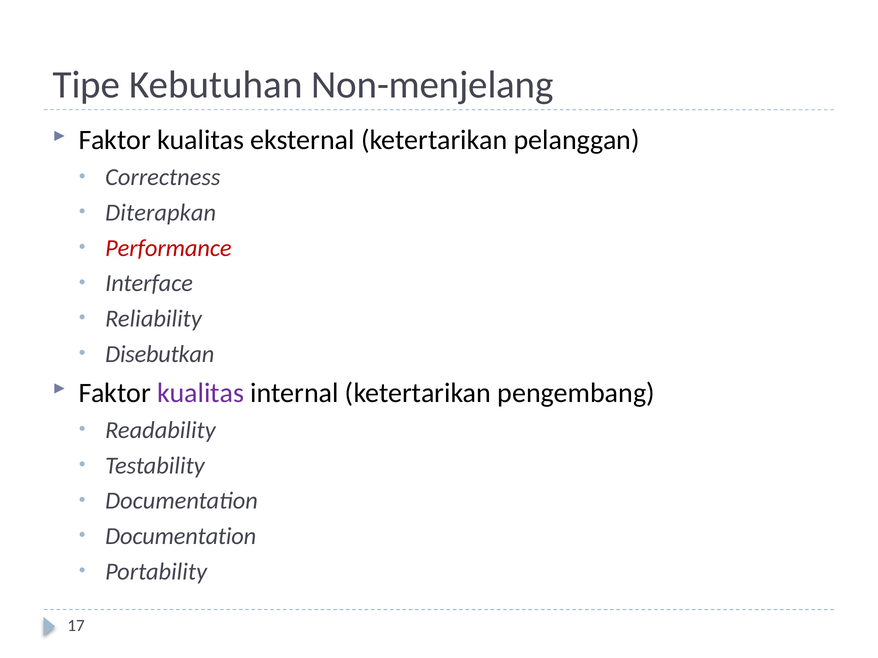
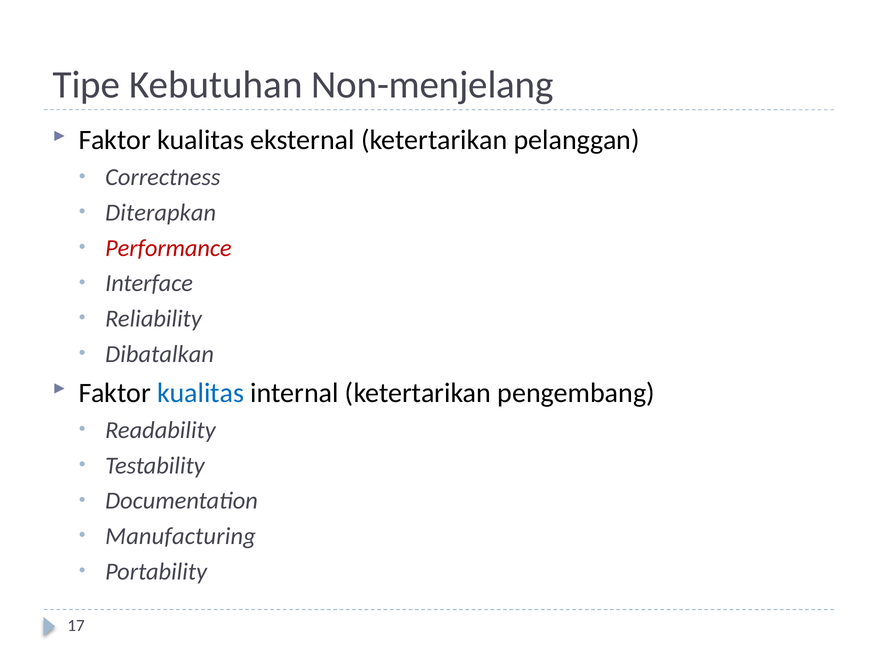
Disebutkan: Disebutkan -> Dibatalkan
kualitas at (201, 393) colour: purple -> blue
Documentation at (181, 537): Documentation -> Manufacturing
